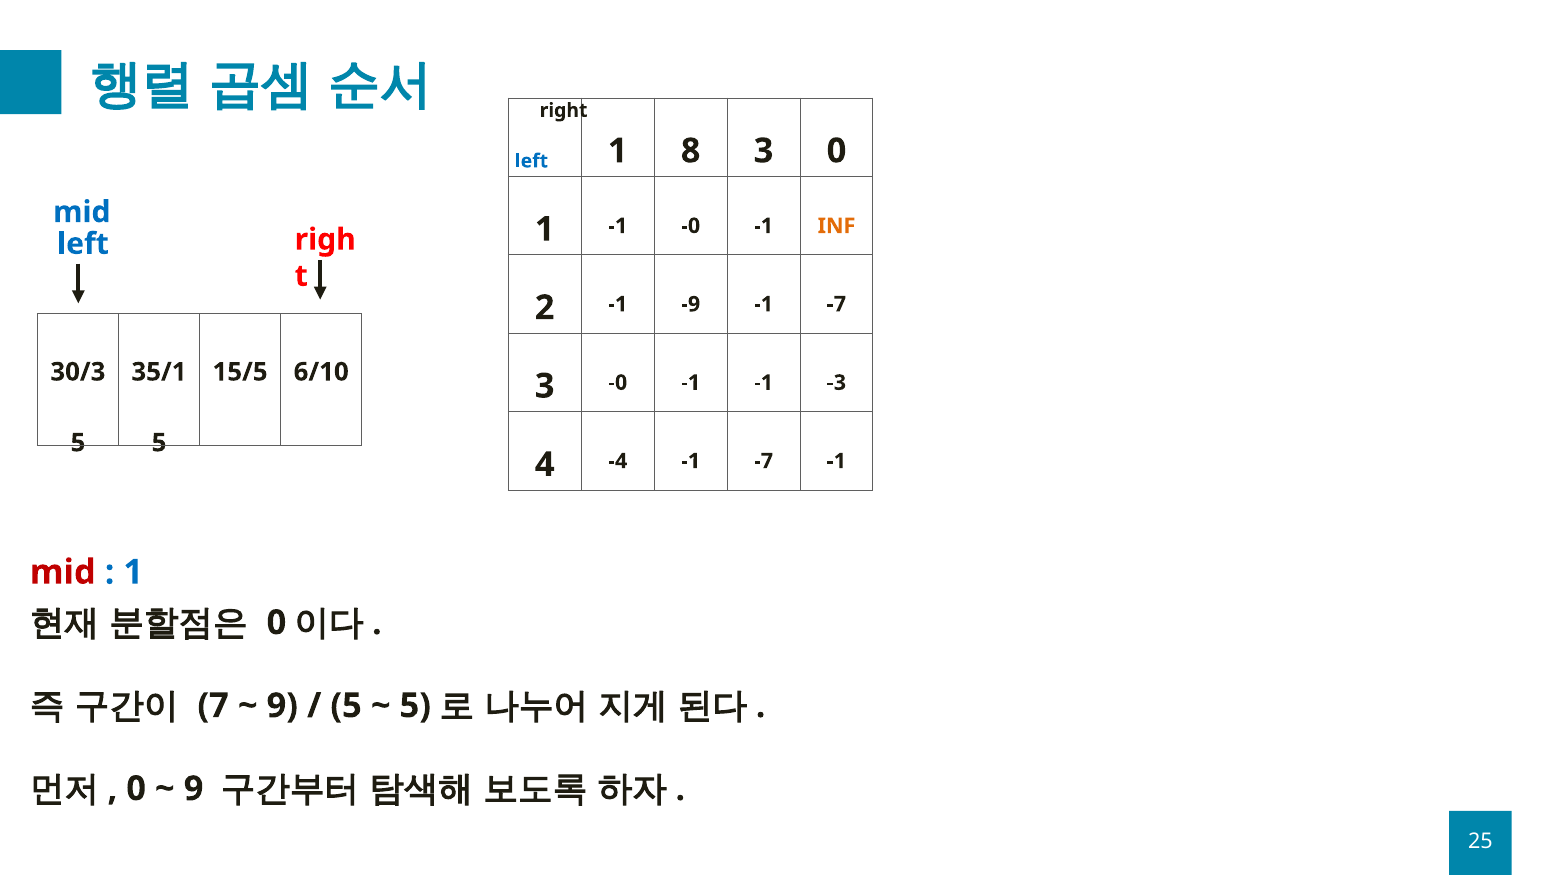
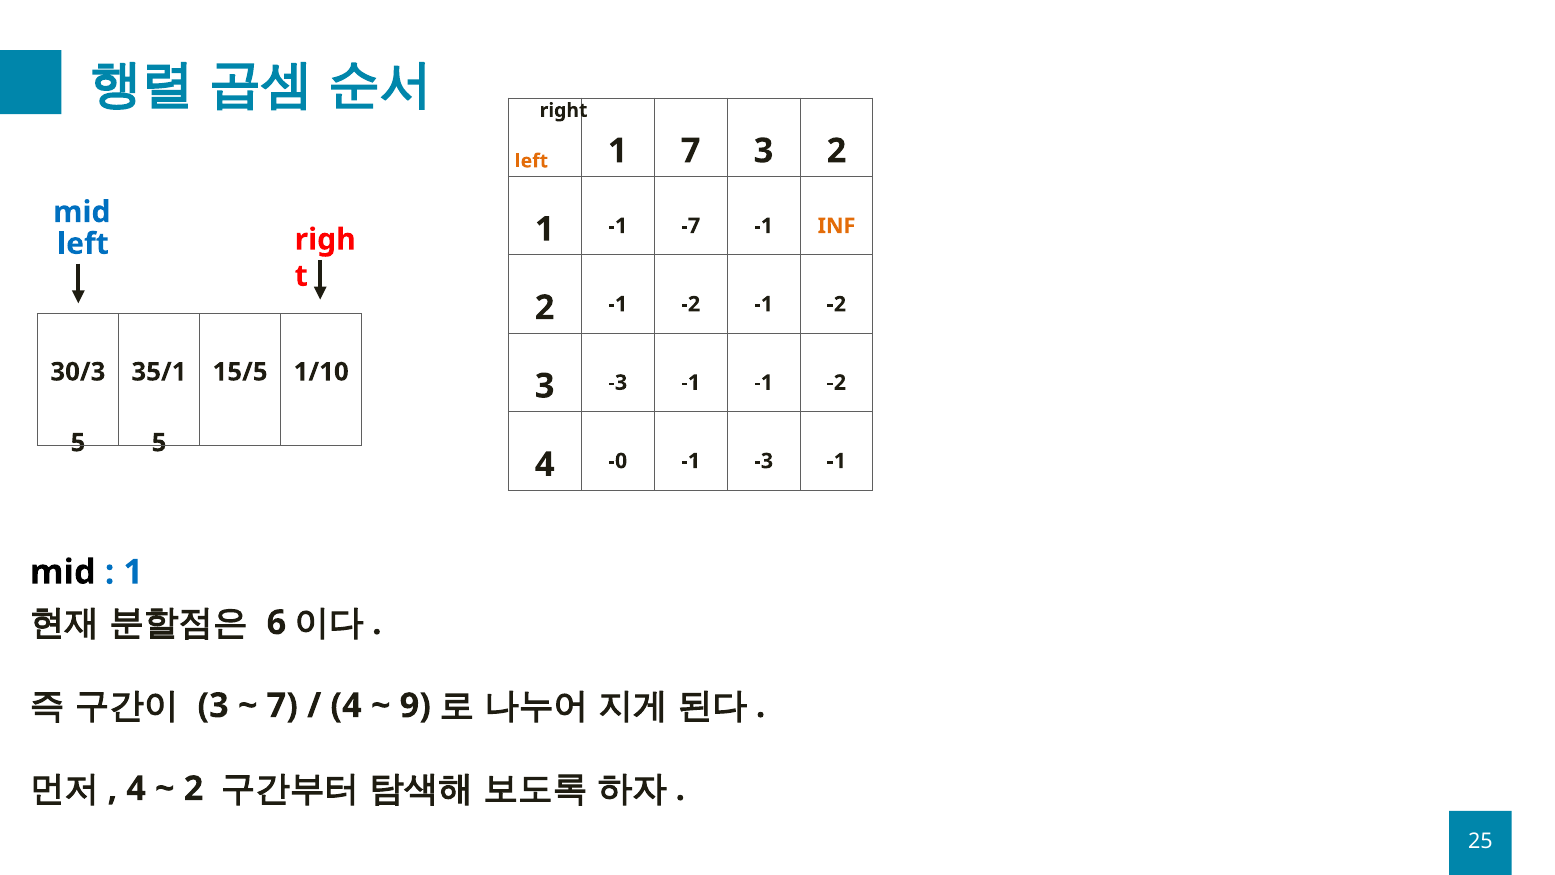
1 8: 8 -> 7
3 0: 0 -> 2
left at (531, 161) colour: blue -> orange
-1 -0: -0 -> -7
2 -1 -9: -9 -> -2
-7 at (836, 304): -7 -> -2
6/10: 6/10 -> 1/10
3 -0: -0 -> -3
-1 -1 -3: -3 -> -2
-4: -4 -> -0
-7 at (764, 461): -7 -> -3
mid at (63, 572) colour: red -> black
0 at (276, 622): 0 -> 6
7 at (213, 705): 7 -> 3
9 at (282, 705): 9 -> 7
5 at (346, 705): 5 -> 4
5 at (415, 705): 5 -> 9
0 at (136, 788): 0 -> 4
9 at (194, 788): 9 -> 2
